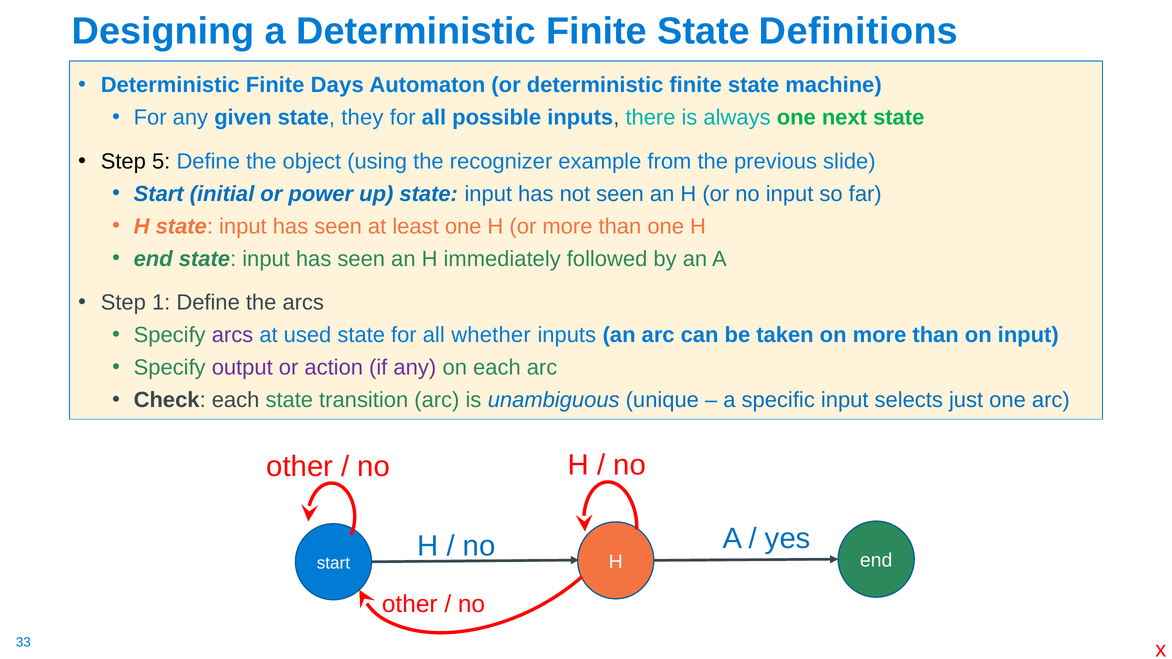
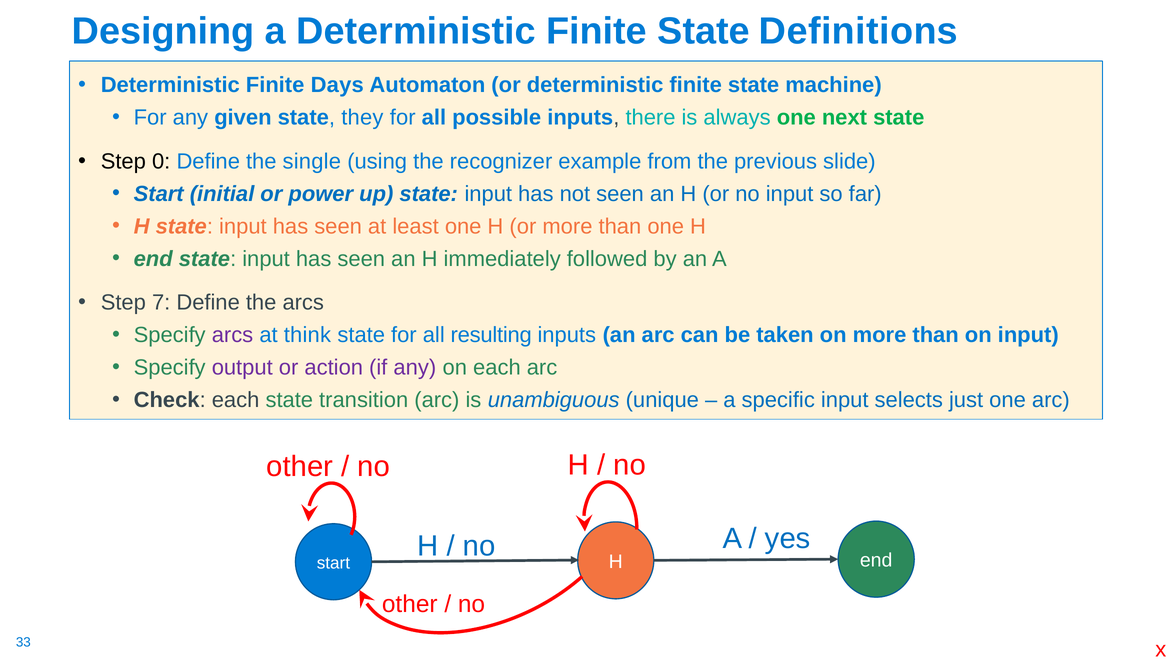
5: 5 -> 0
object: object -> single
1: 1 -> 7
used: used -> think
whether: whether -> resulting
